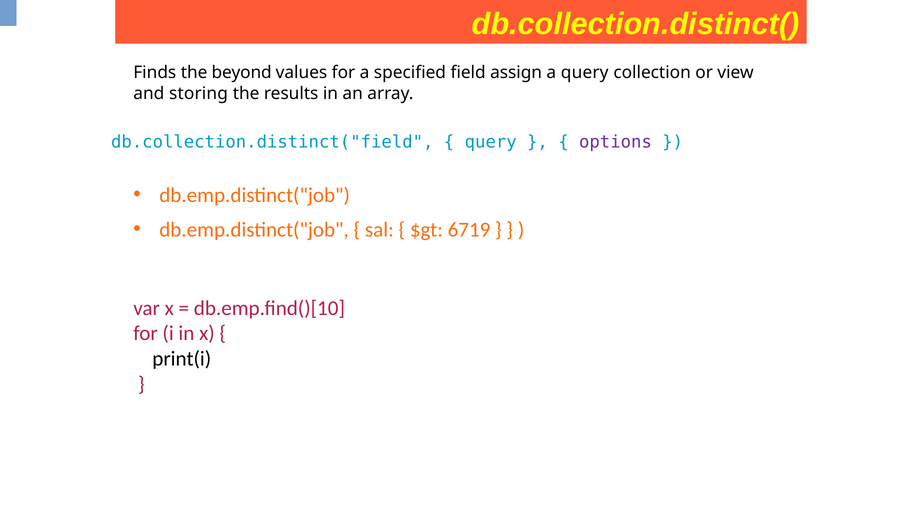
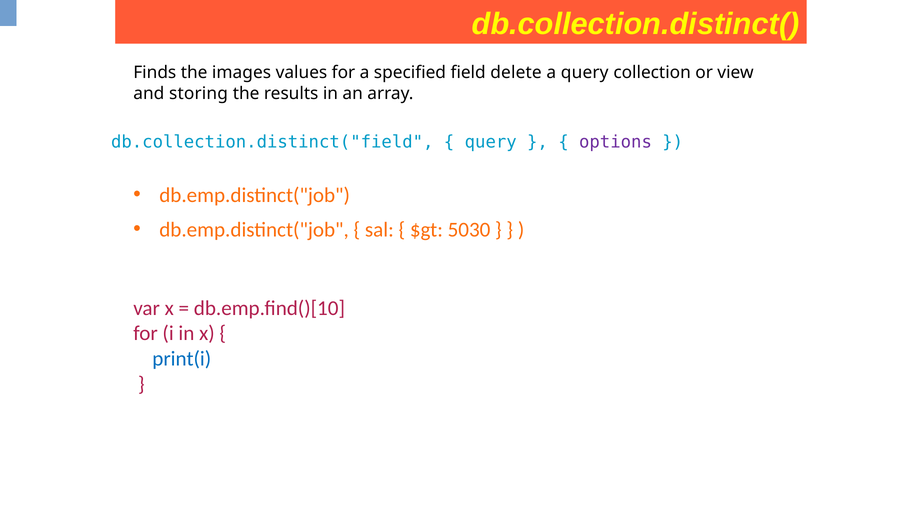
beyond: beyond -> images
assign: assign -> delete
6719: 6719 -> 5030
print(i colour: black -> blue
